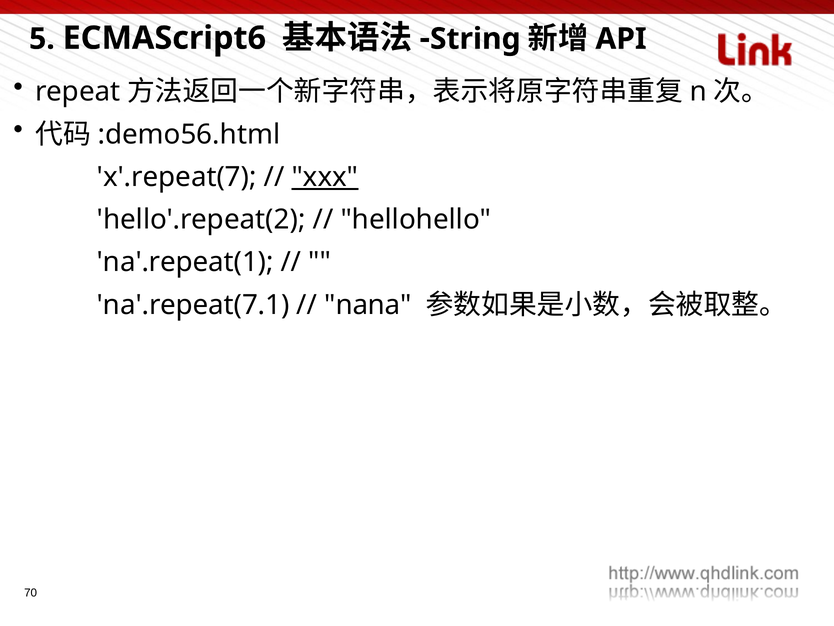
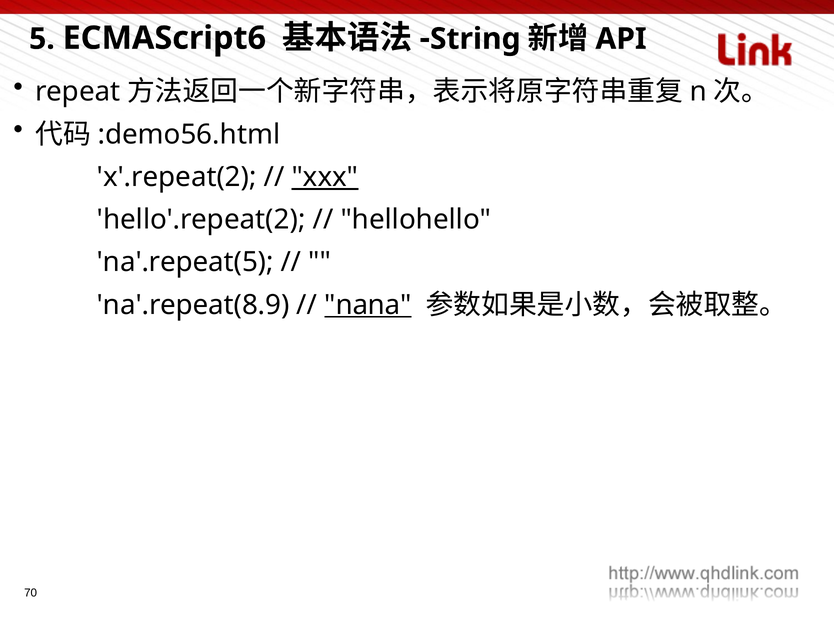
x'.repeat(7: x'.repeat(7 -> x'.repeat(2
na'.repeat(1: na'.repeat(1 -> na'.repeat(5
na'.repeat(7.1: na'.repeat(7.1 -> na'.repeat(8.9
nana underline: none -> present
